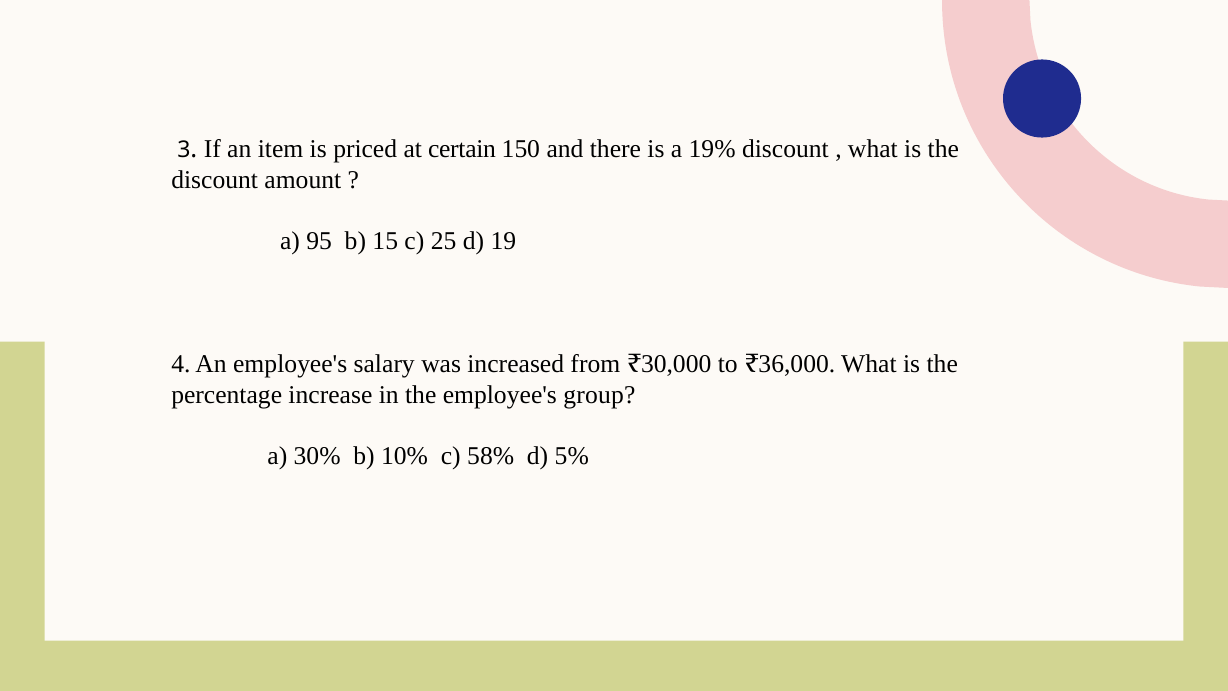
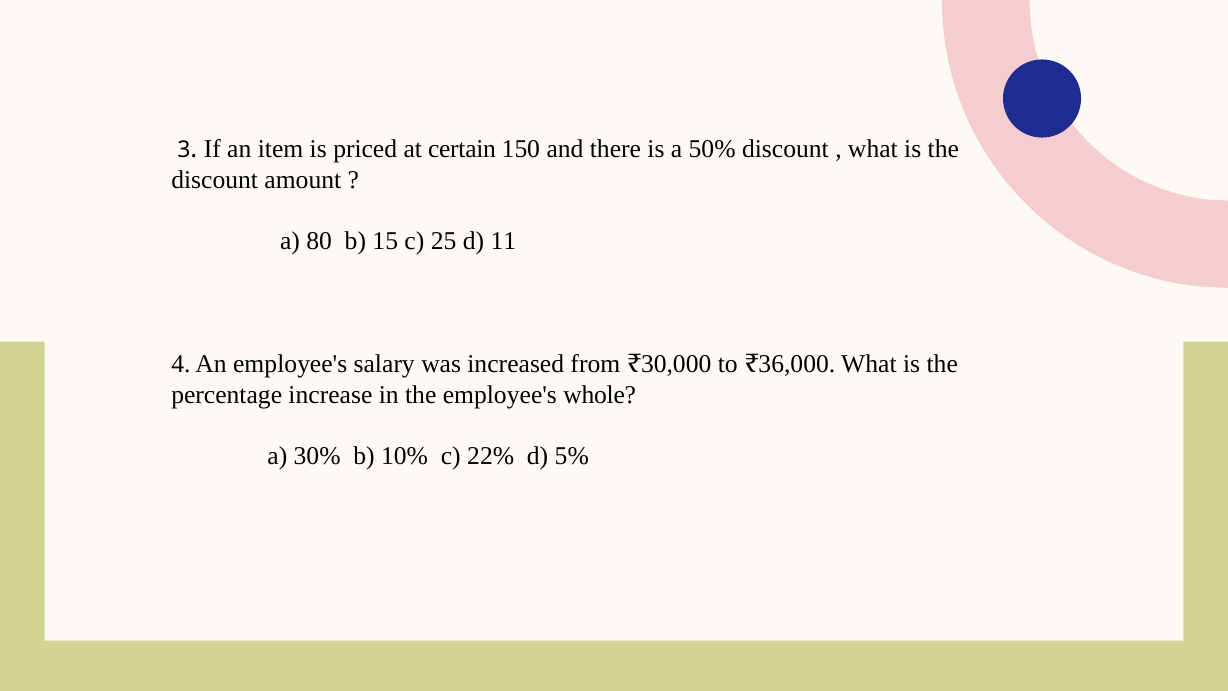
19%: 19% -> 50%
95: 95 -> 80
19: 19 -> 11
group: group -> whole
58%: 58% -> 22%
